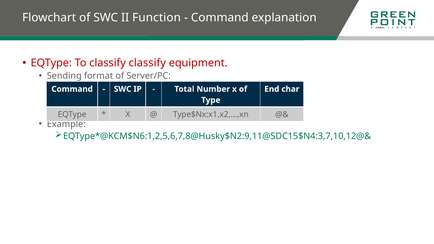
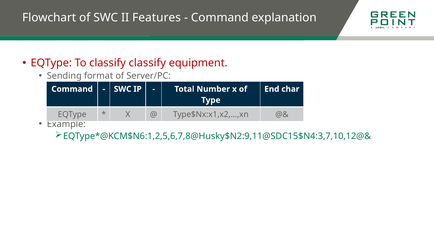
Function: Function -> Features
